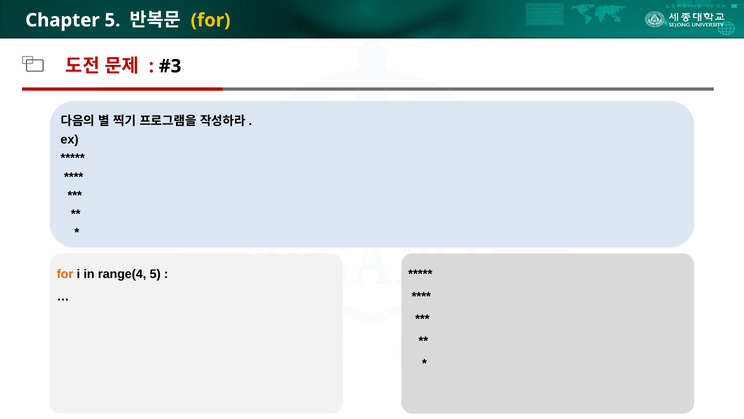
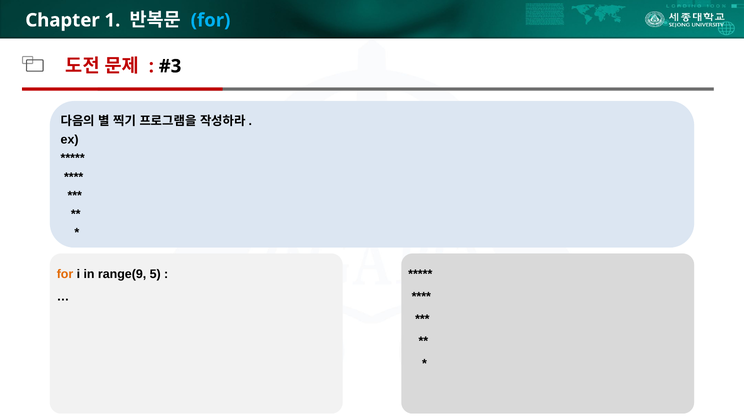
Chapter 5: 5 -> 1
for at (211, 20) colour: yellow -> light blue
range(4: range(4 -> range(9
